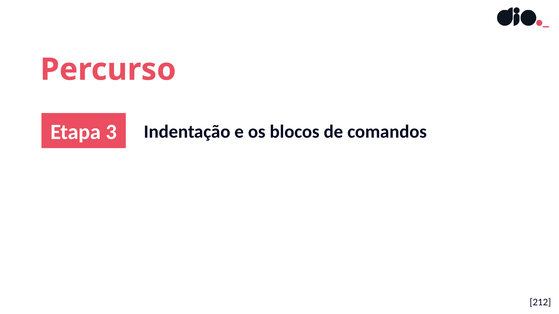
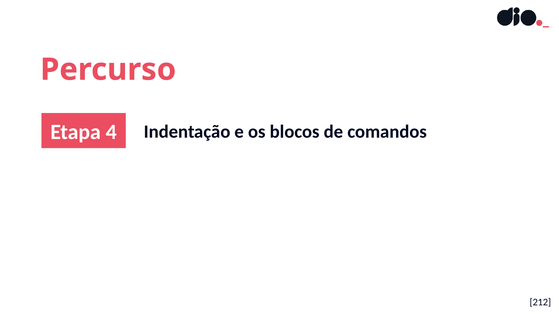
3: 3 -> 4
